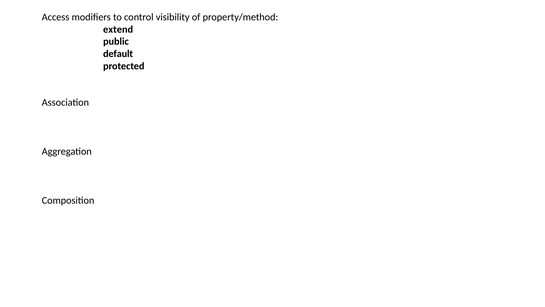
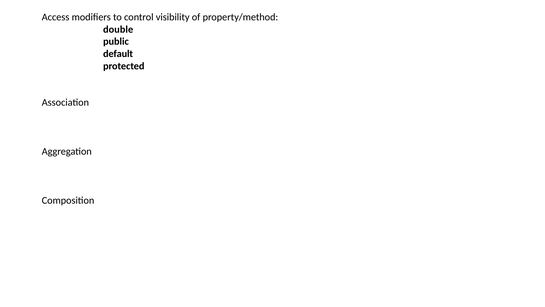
extend: extend -> double
